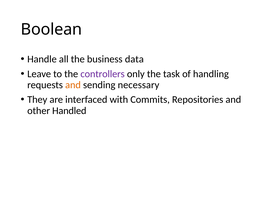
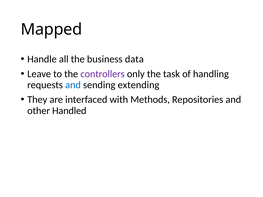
Boolean: Boolean -> Mapped
and at (73, 85) colour: orange -> blue
necessary: necessary -> extending
Commits: Commits -> Methods
